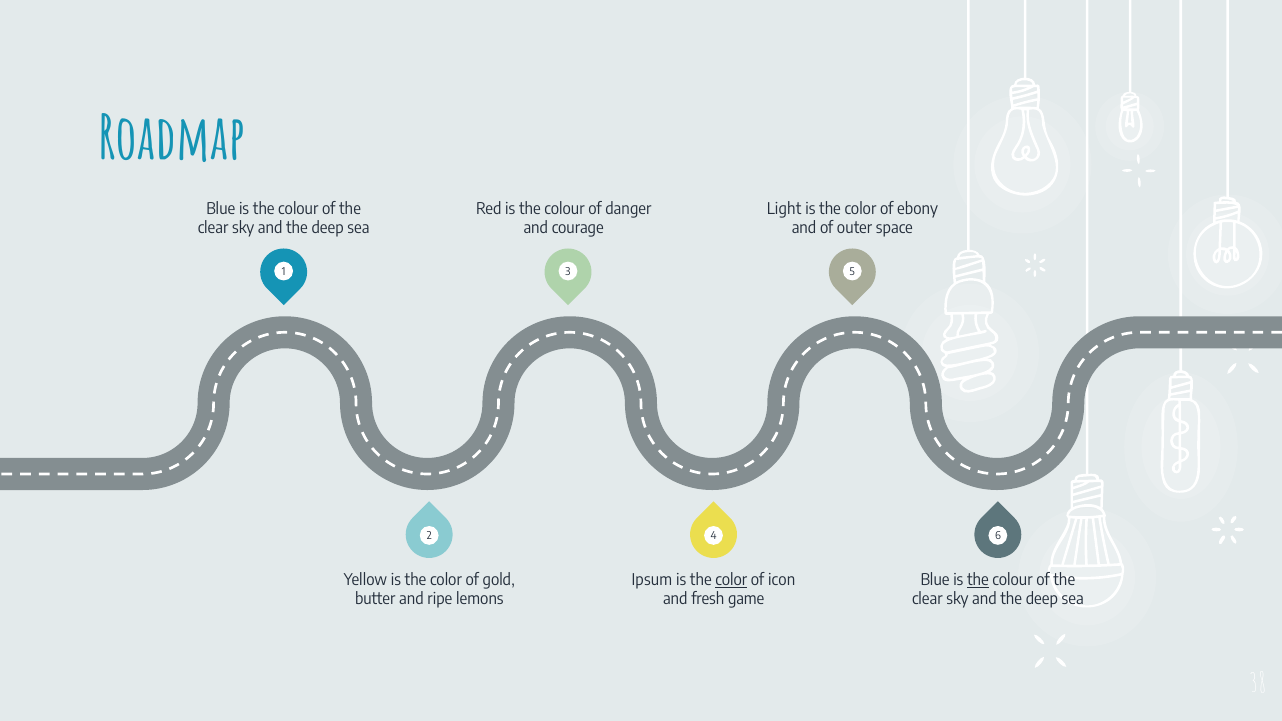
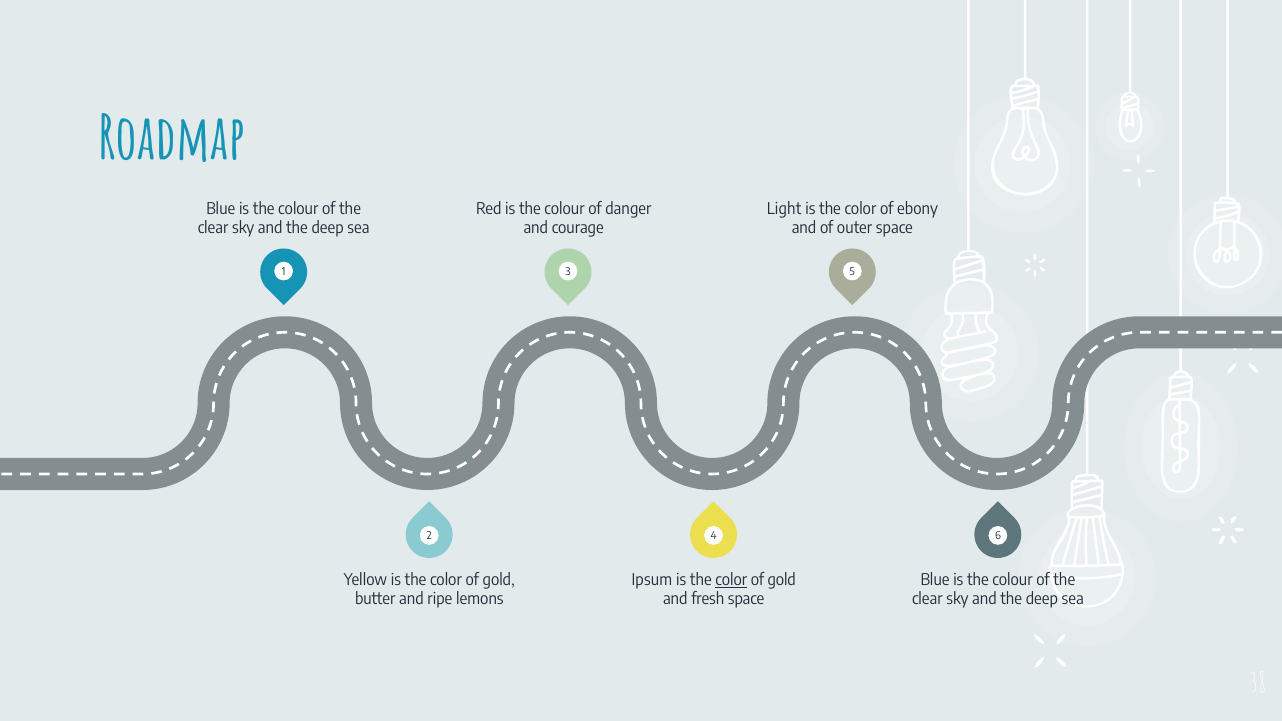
icon at (782, 580): icon -> gold
the at (978, 580) underline: present -> none
fresh game: game -> space
